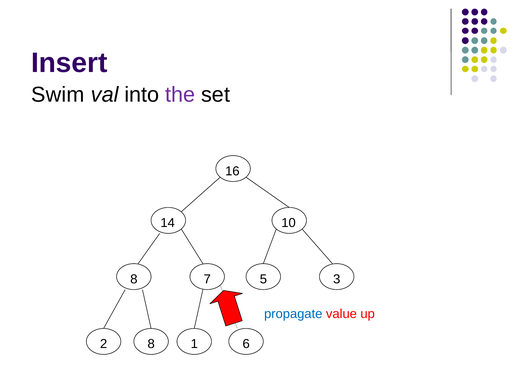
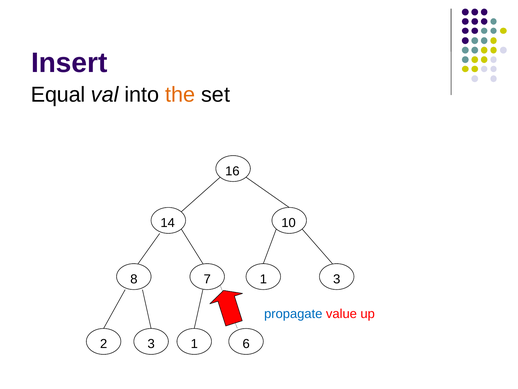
Swim: Swim -> Equal
the colour: purple -> orange
7 5: 5 -> 1
2 8: 8 -> 3
